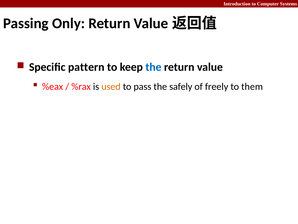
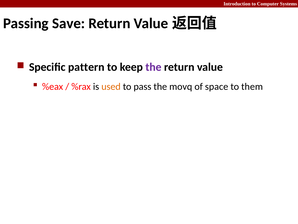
Only: Only -> Save
the at (154, 67) colour: blue -> purple
safely: safely -> movq
freely: freely -> space
